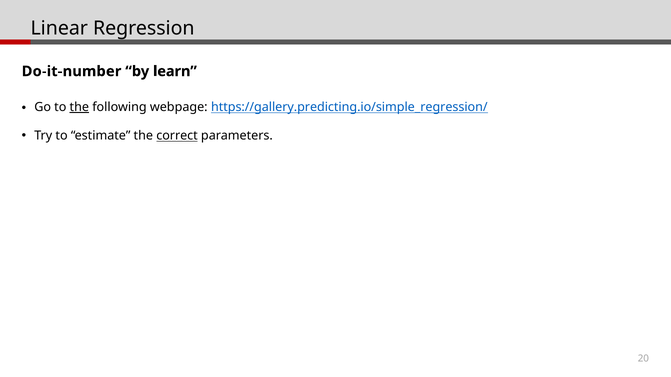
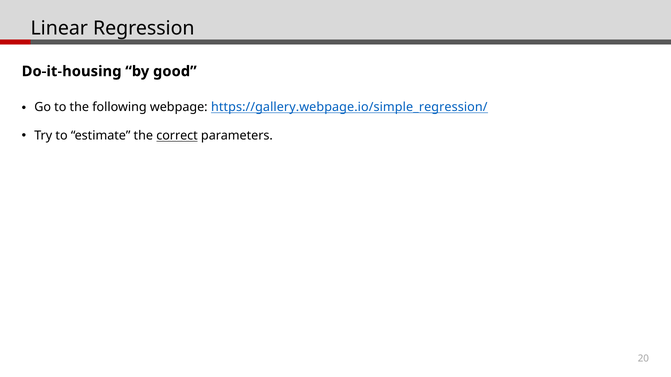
Do-it-number: Do-it-number -> Do-it-housing
learn: learn -> good
the at (79, 107) underline: present -> none
https://gallery.predicting.io/simple_regression/: https://gallery.predicting.io/simple_regression/ -> https://gallery.webpage.io/simple_regression/
